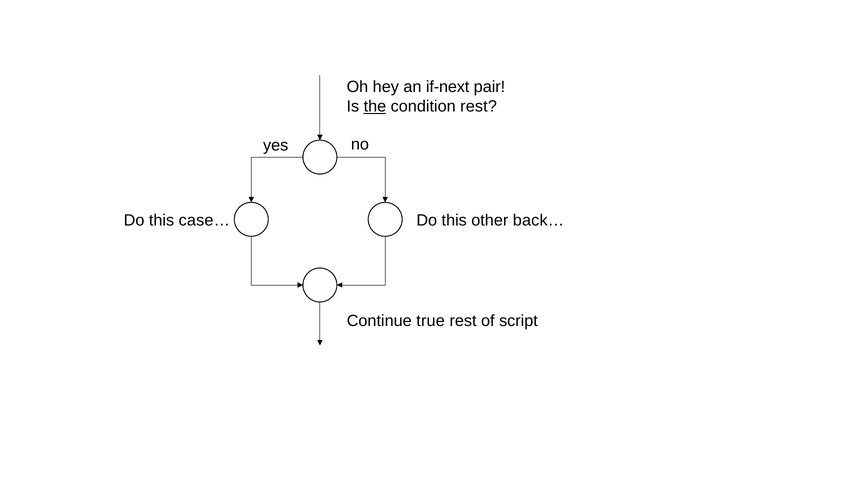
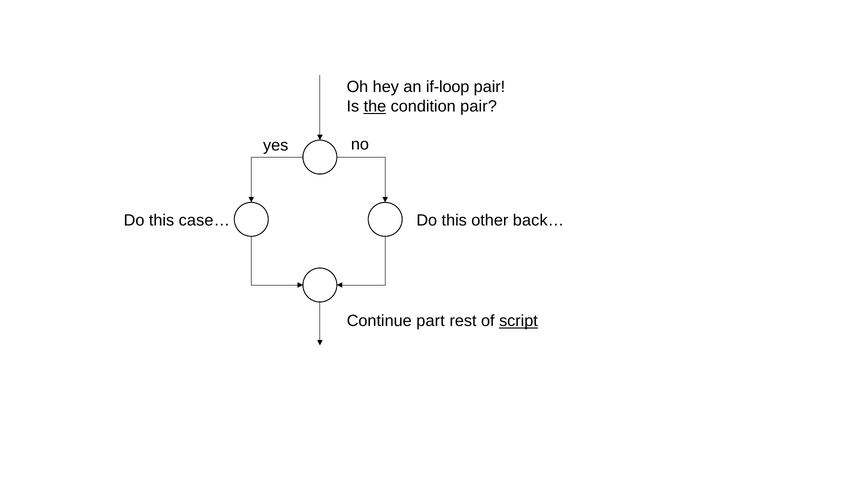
if-next: if-next -> if-loop
condition rest: rest -> pair
true: true -> part
script underline: none -> present
